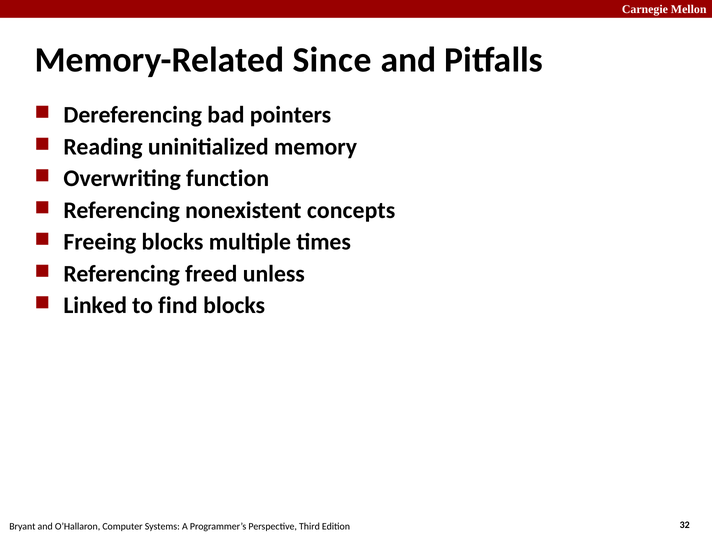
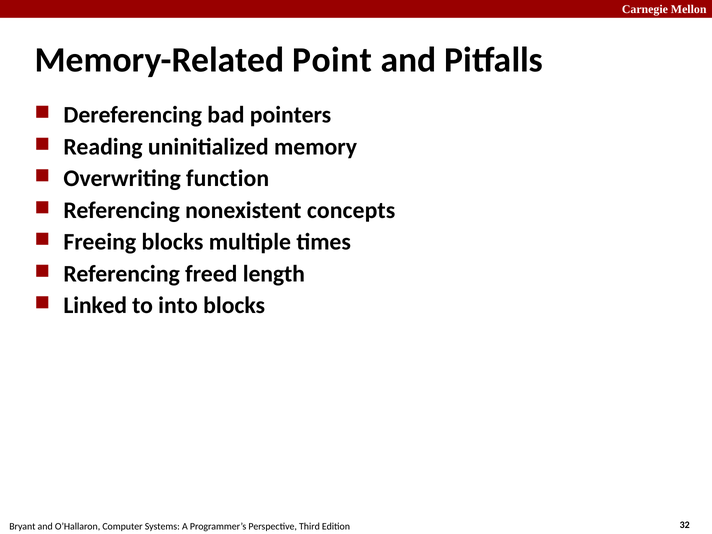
Since: Since -> Point
unless: unless -> length
find: find -> into
